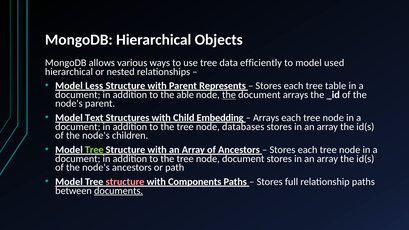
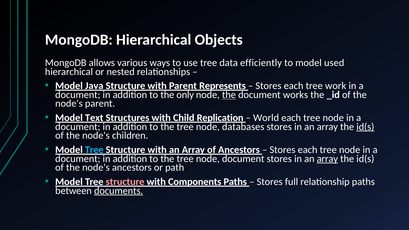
Less: Less -> Java
table: table -> work
able: able -> only
document arrays: arrays -> works
Embedding: Embedding -> Replication
Arrays at (266, 118): Arrays -> World
id(s at (365, 127) underline: none -> present
Tree at (94, 150) colour: light green -> light blue
array at (327, 159) underline: none -> present
